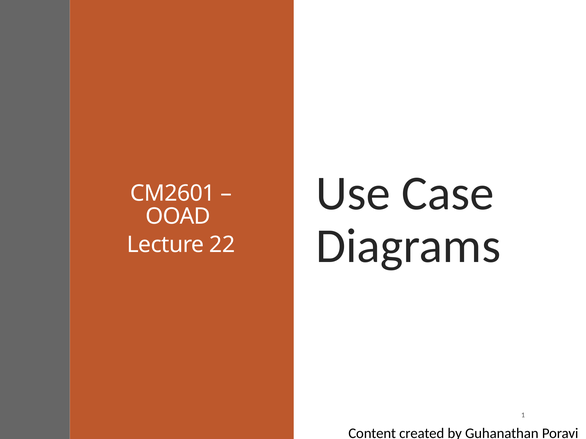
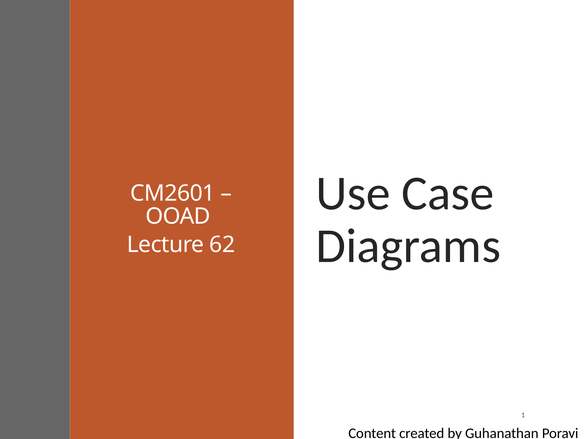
22: 22 -> 62
